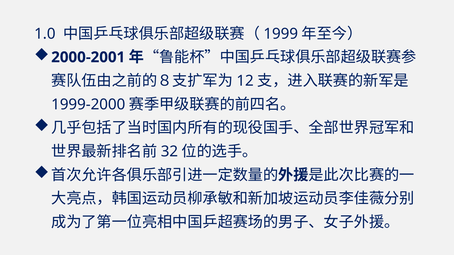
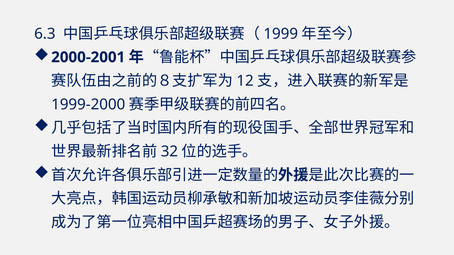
1.0: 1.0 -> 6.3
